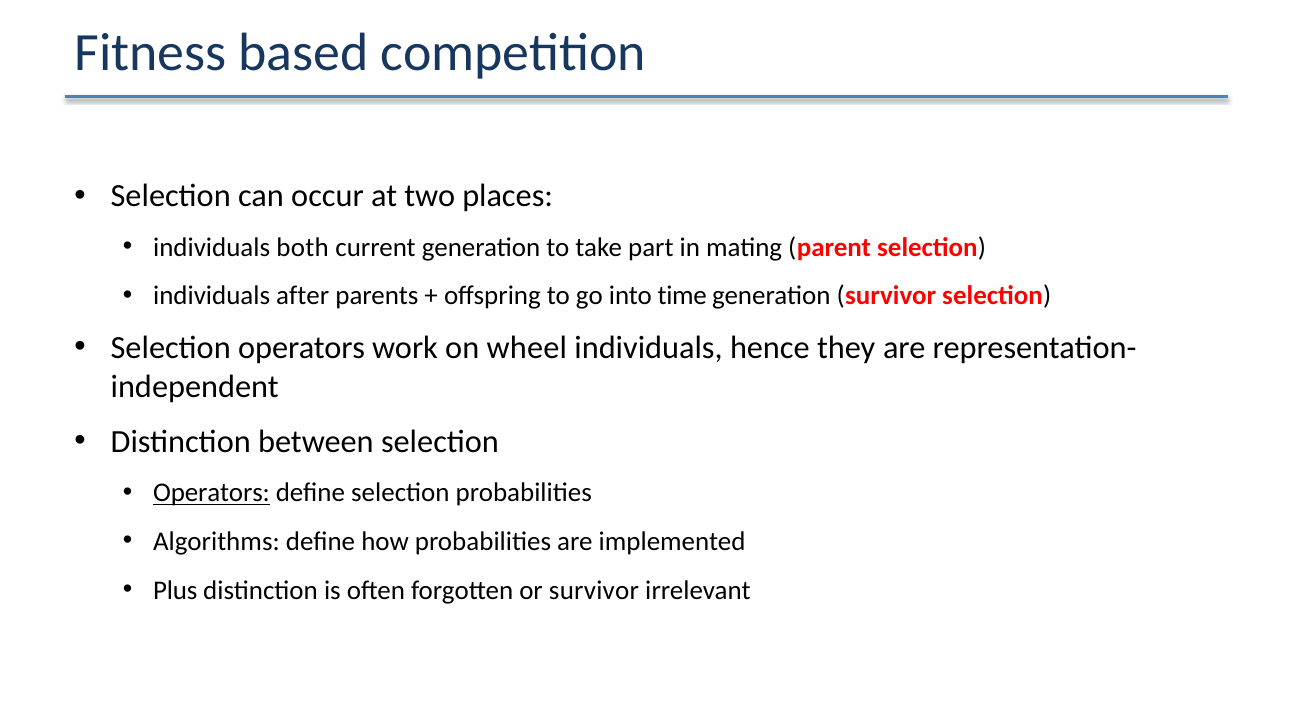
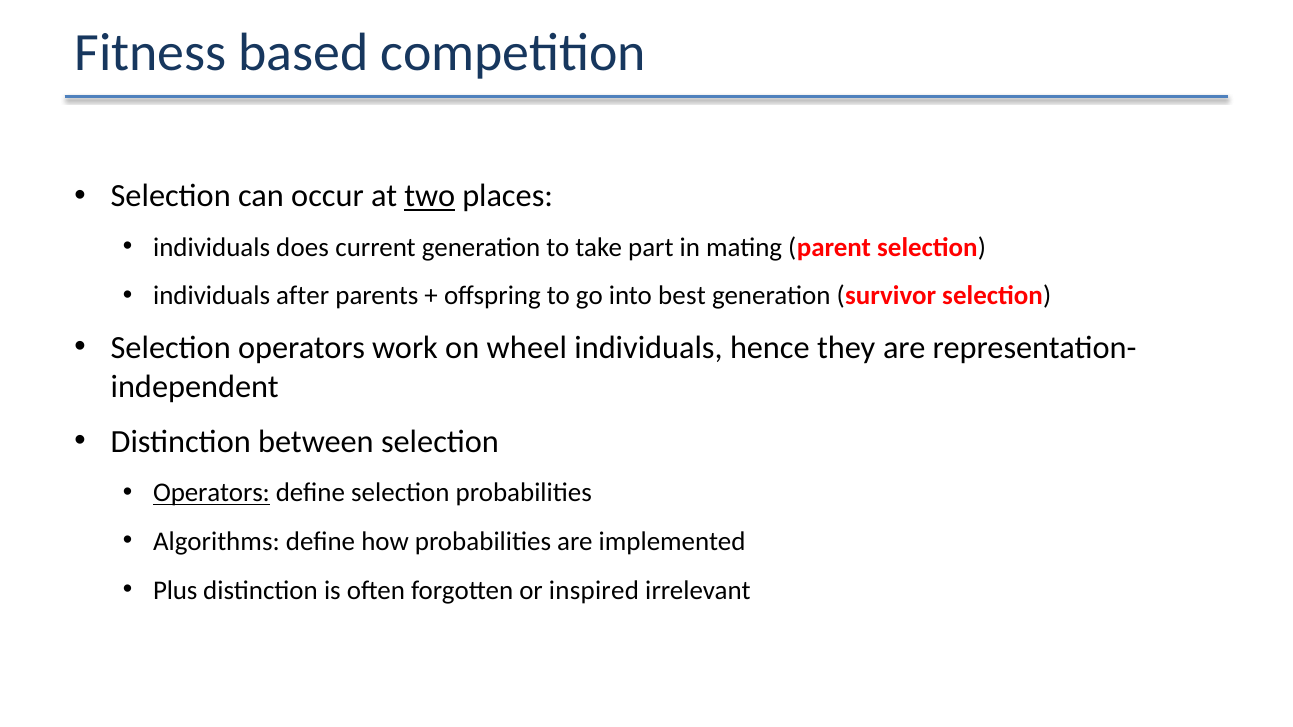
two underline: none -> present
both: both -> does
time: time -> best
or survivor: survivor -> inspired
